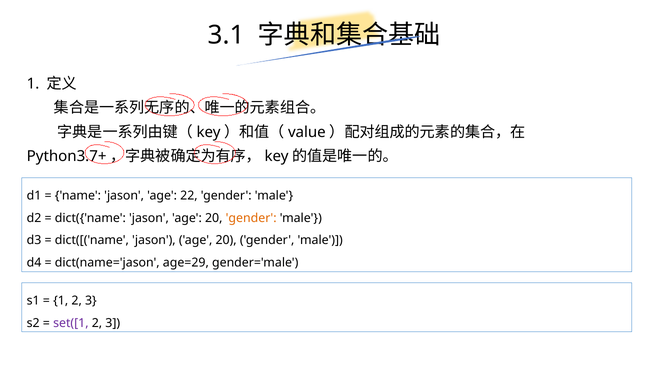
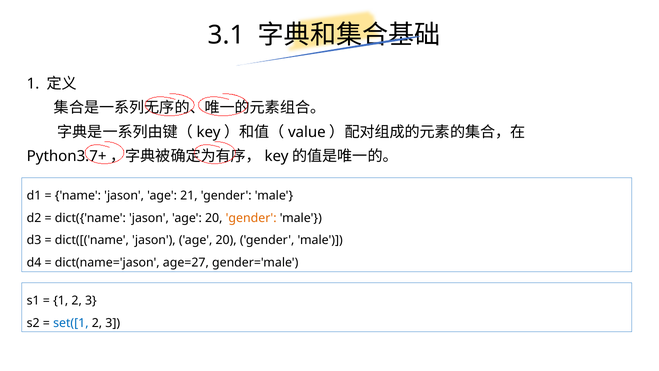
22: 22 -> 21
age=29: age=29 -> age=27
set([1 colour: purple -> blue
